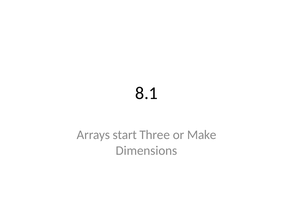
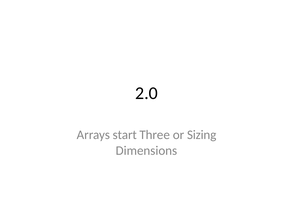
8.1: 8.1 -> 2.0
Make: Make -> Sizing
